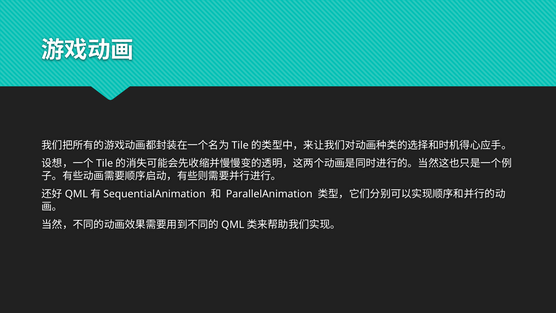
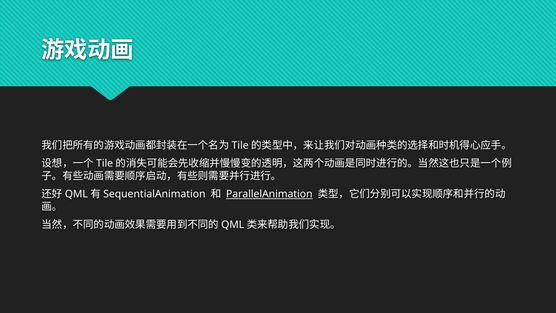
ParallelAnimation underline: none -> present
